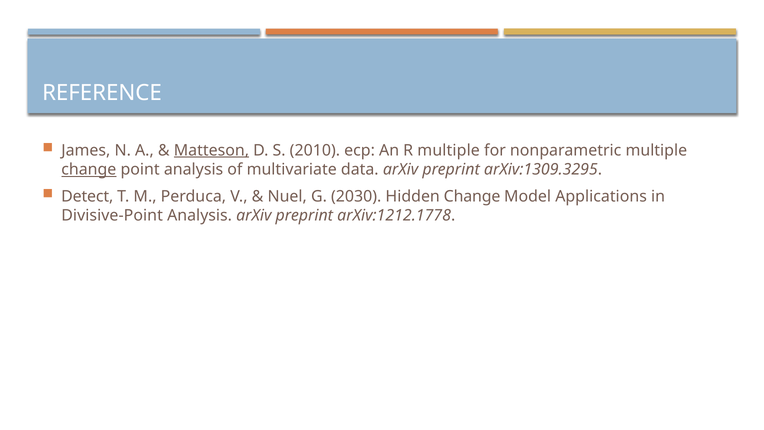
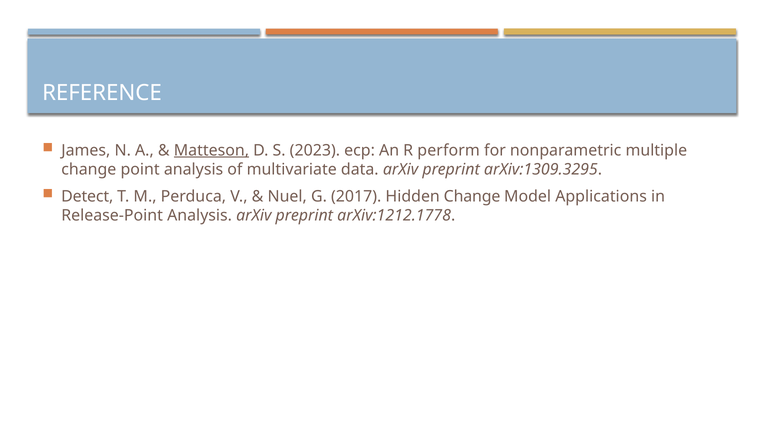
2010: 2010 -> 2023
R multiple: multiple -> perform
change at (89, 169) underline: present -> none
2030: 2030 -> 2017
Divisive-Point: Divisive-Point -> Release-Point
